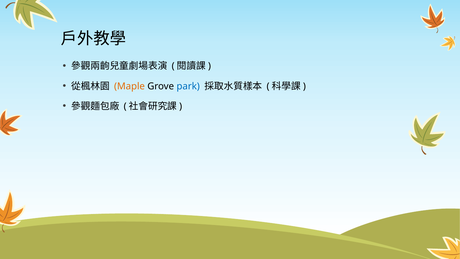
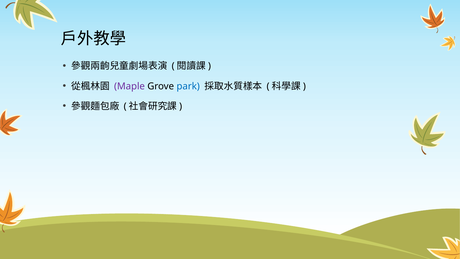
Maple colour: orange -> purple
